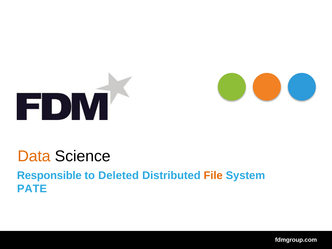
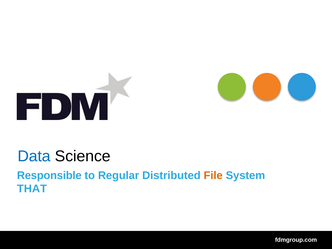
Data colour: orange -> blue
Deleted: Deleted -> Regular
PATE: PATE -> THAT
